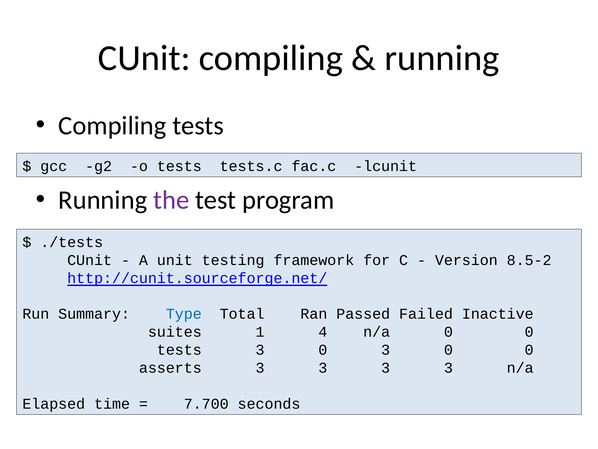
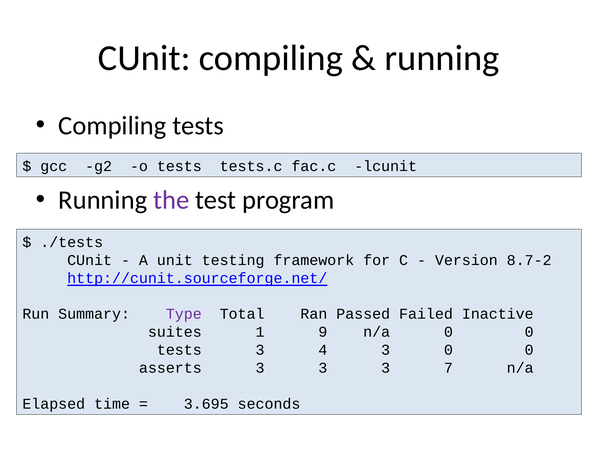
8.5-2: 8.5-2 -> 8.7-2
Type colour: blue -> purple
4: 4 -> 9
tests 3 0: 0 -> 4
3 3 3 3: 3 -> 7
7.700: 7.700 -> 3.695
